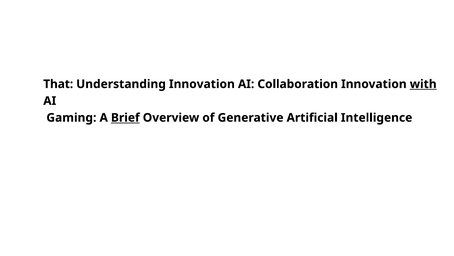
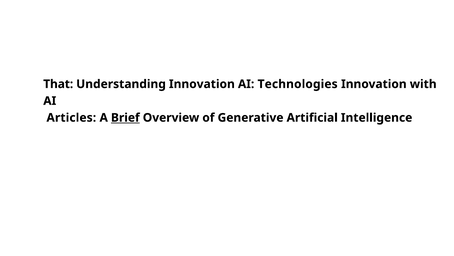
Collaboration: Collaboration -> Technologies
with underline: present -> none
Gaming: Gaming -> Articles
